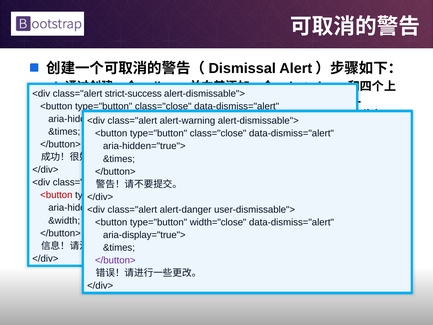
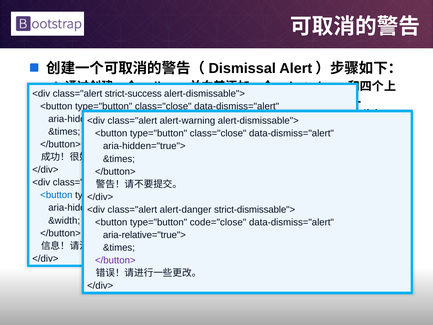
<button at (56, 195) colour: red -> blue
user-dismissable">: user-dismissable"> -> strict-dismissable">
width="close: width="close -> code="close
aria-display="true">: aria-display="true"> -> aria-relative="true">
